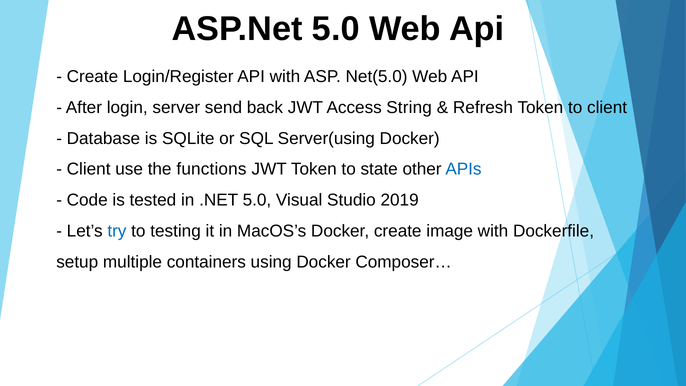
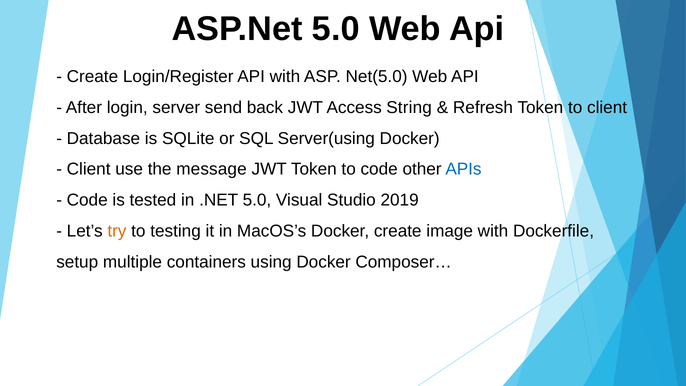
functions: functions -> message
to state: state -> code
try colour: blue -> orange
